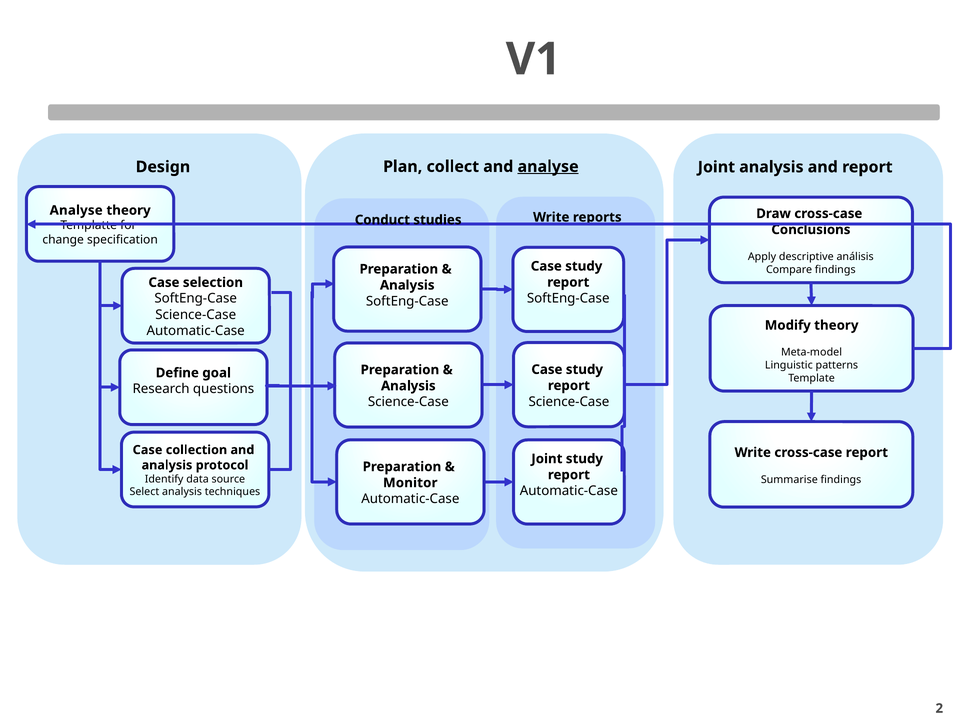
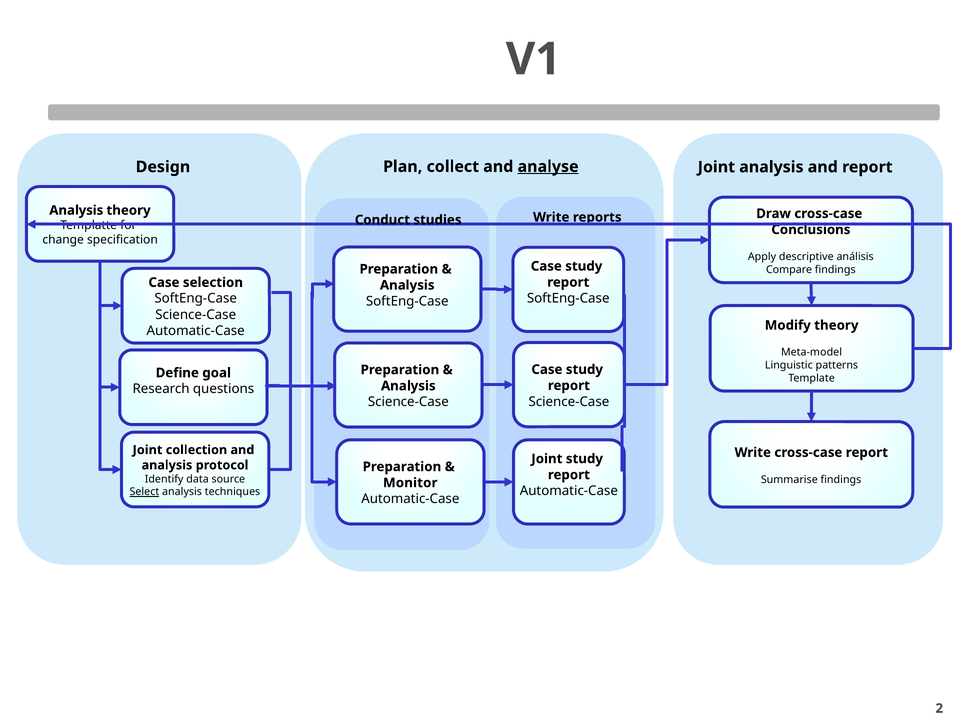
Analyse at (76, 210): Analyse -> Analysis
Case at (148, 450): Case -> Joint
Select underline: none -> present
